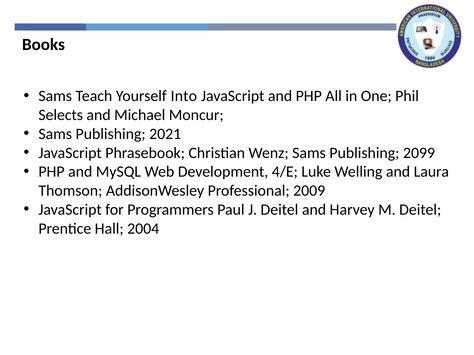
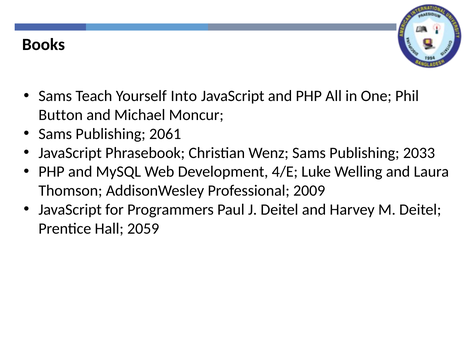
Selects: Selects -> Button
2021: 2021 -> 2061
2099: 2099 -> 2033
2004: 2004 -> 2059
